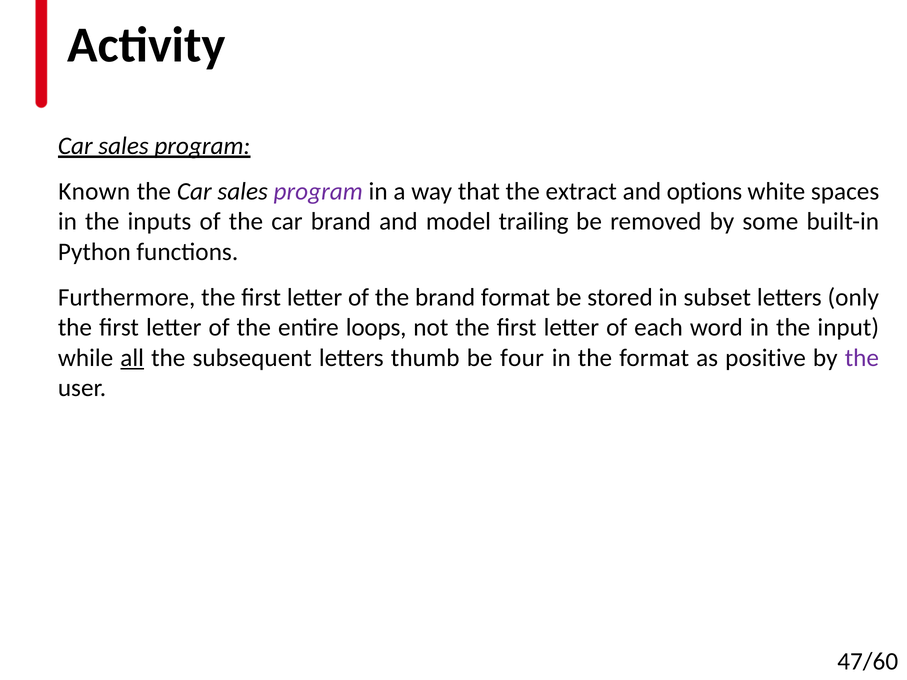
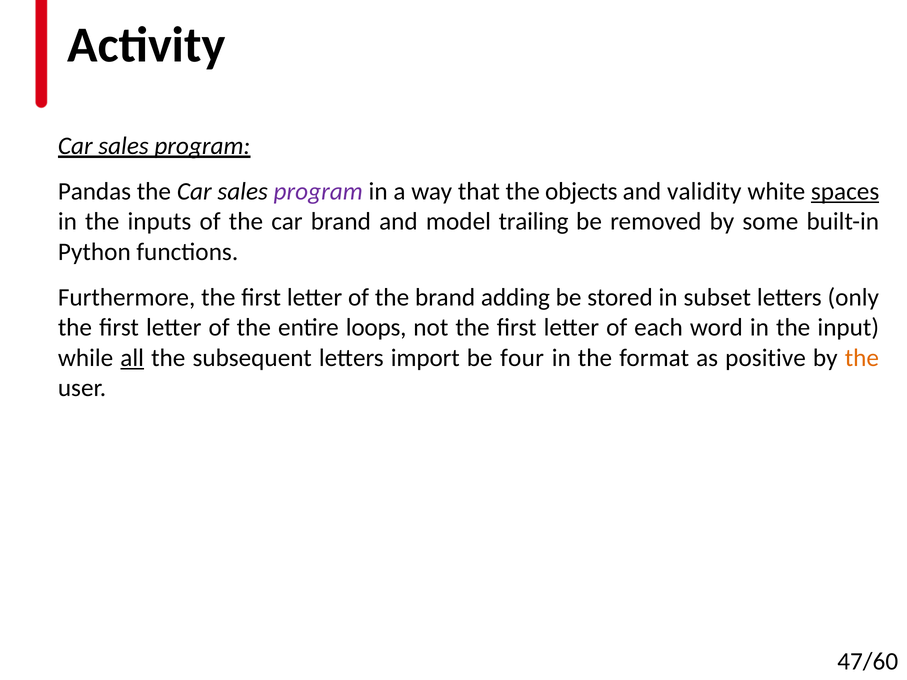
Known: Known -> Pandas
extract: extract -> objects
options: options -> validity
spaces underline: none -> present
brand format: format -> adding
thumb: thumb -> import
the at (862, 358) colour: purple -> orange
